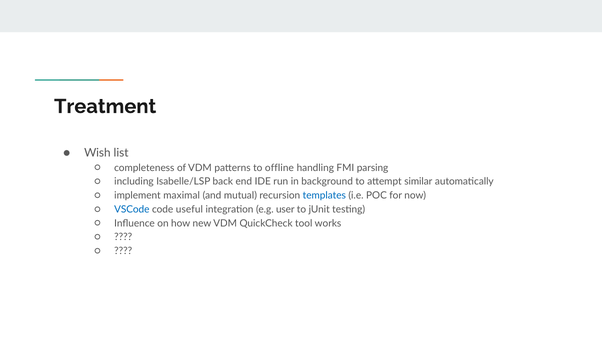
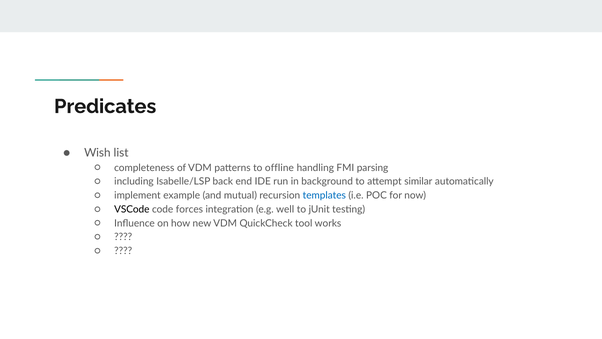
Treatment: Treatment -> Predicates
maximal: maximal -> example
VSCode colour: blue -> black
useful: useful -> forces
user: user -> well
